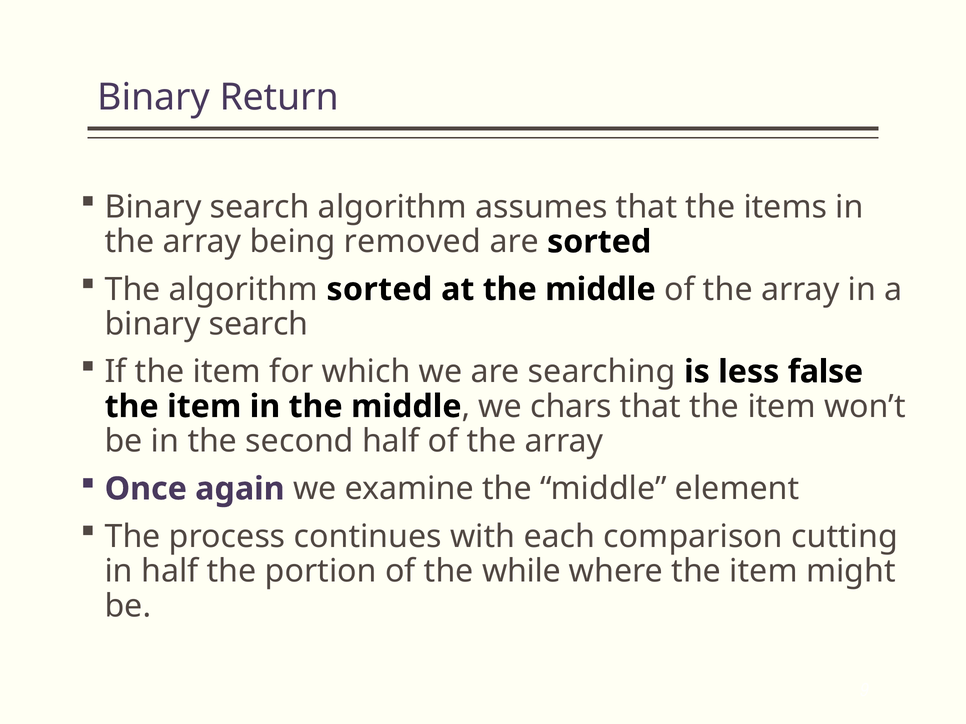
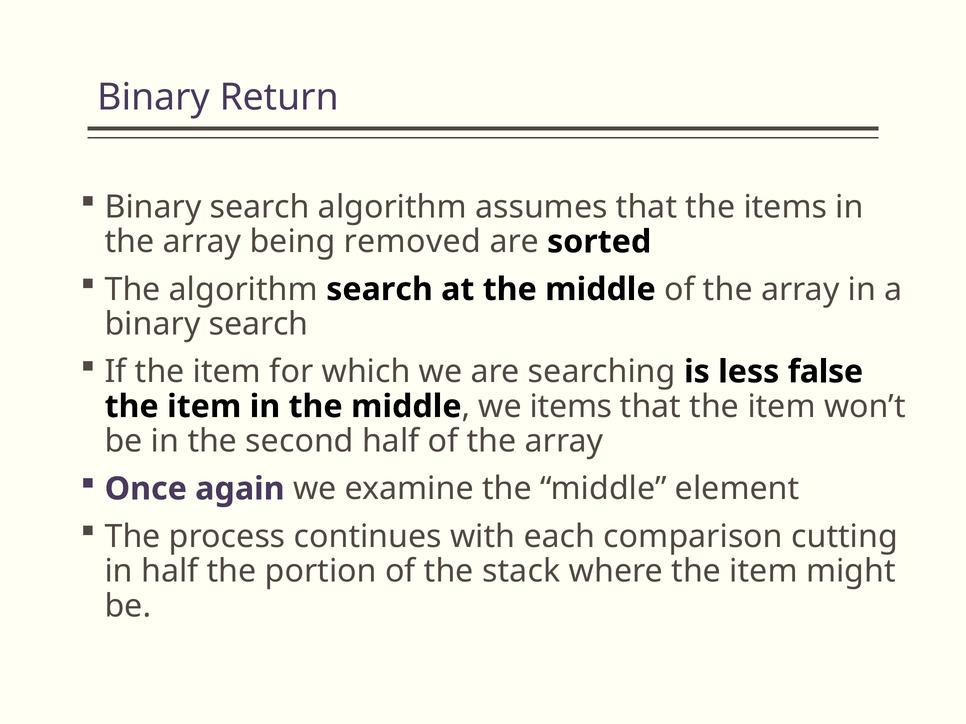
algorithm sorted: sorted -> search
we chars: chars -> items
while: while -> stack
